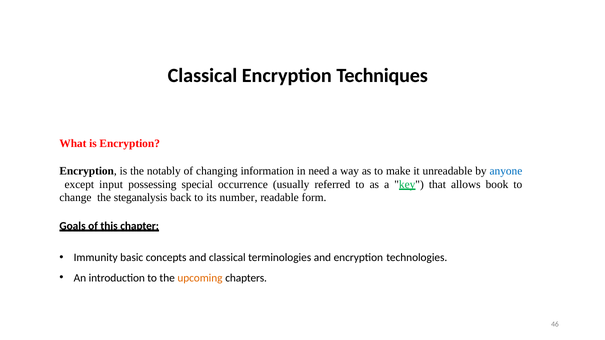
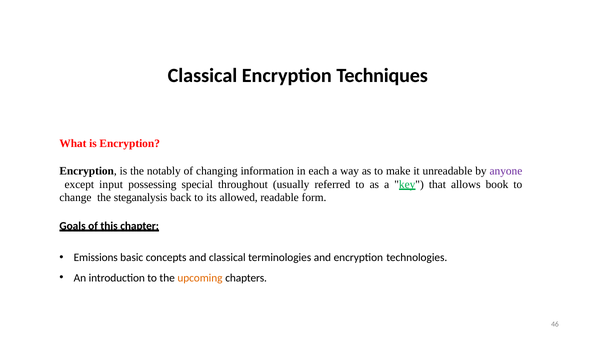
need: need -> each
anyone colour: blue -> purple
occurrence: occurrence -> throughout
number: number -> allowed
Immunity: Immunity -> Emissions
